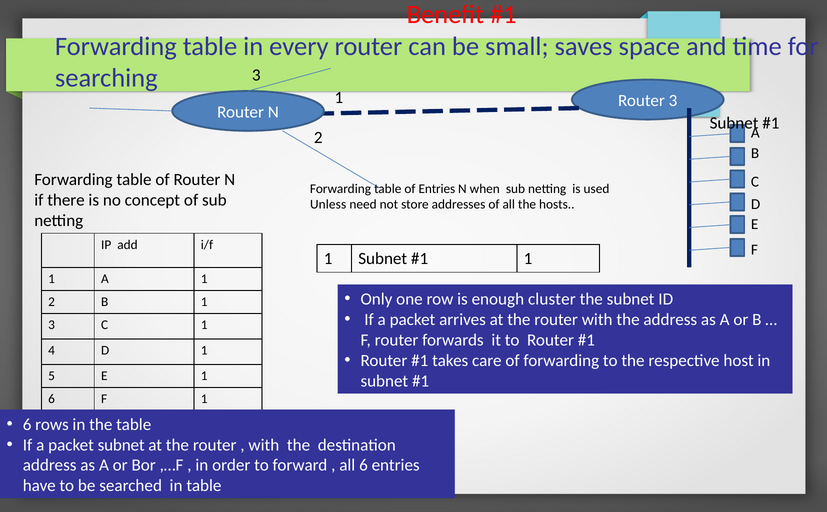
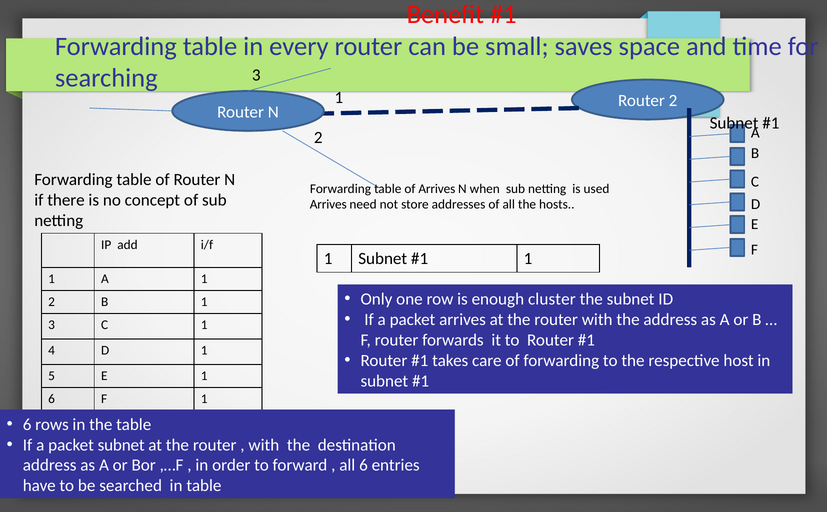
Router 3: 3 -> 2
of Entries: Entries -> Arrives
Unless at (328, 205): Unless -> Arrives
